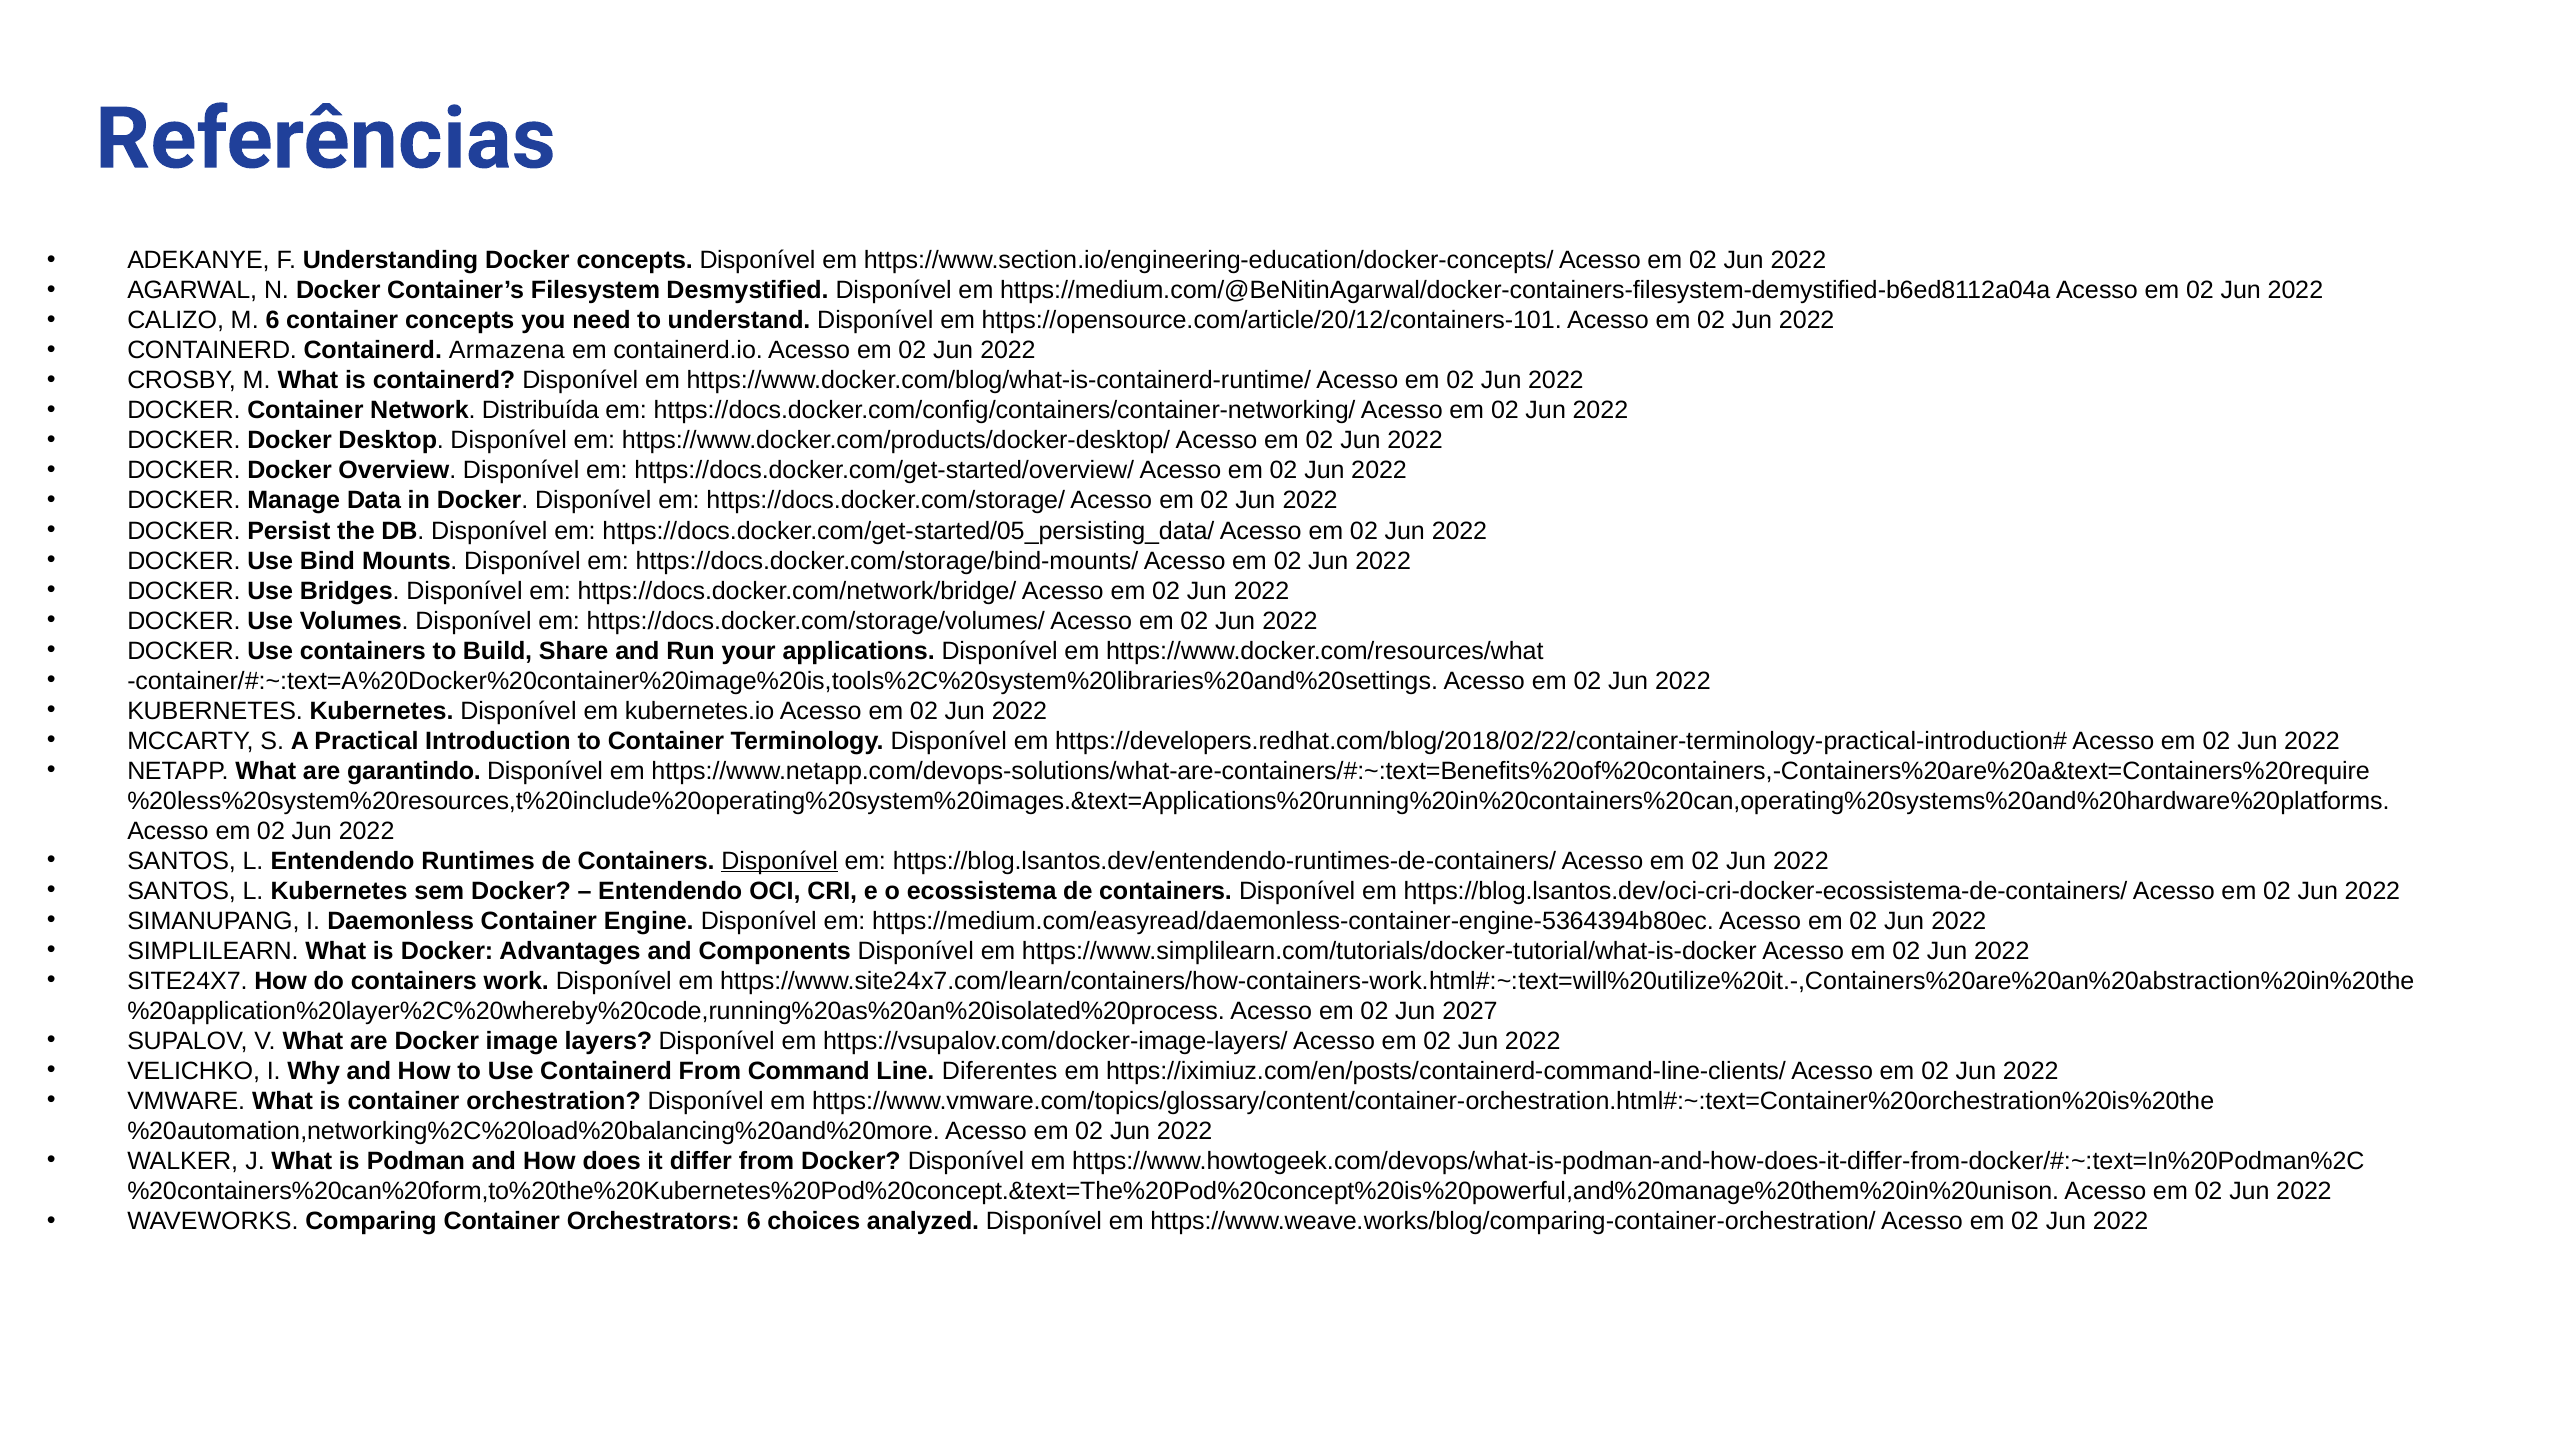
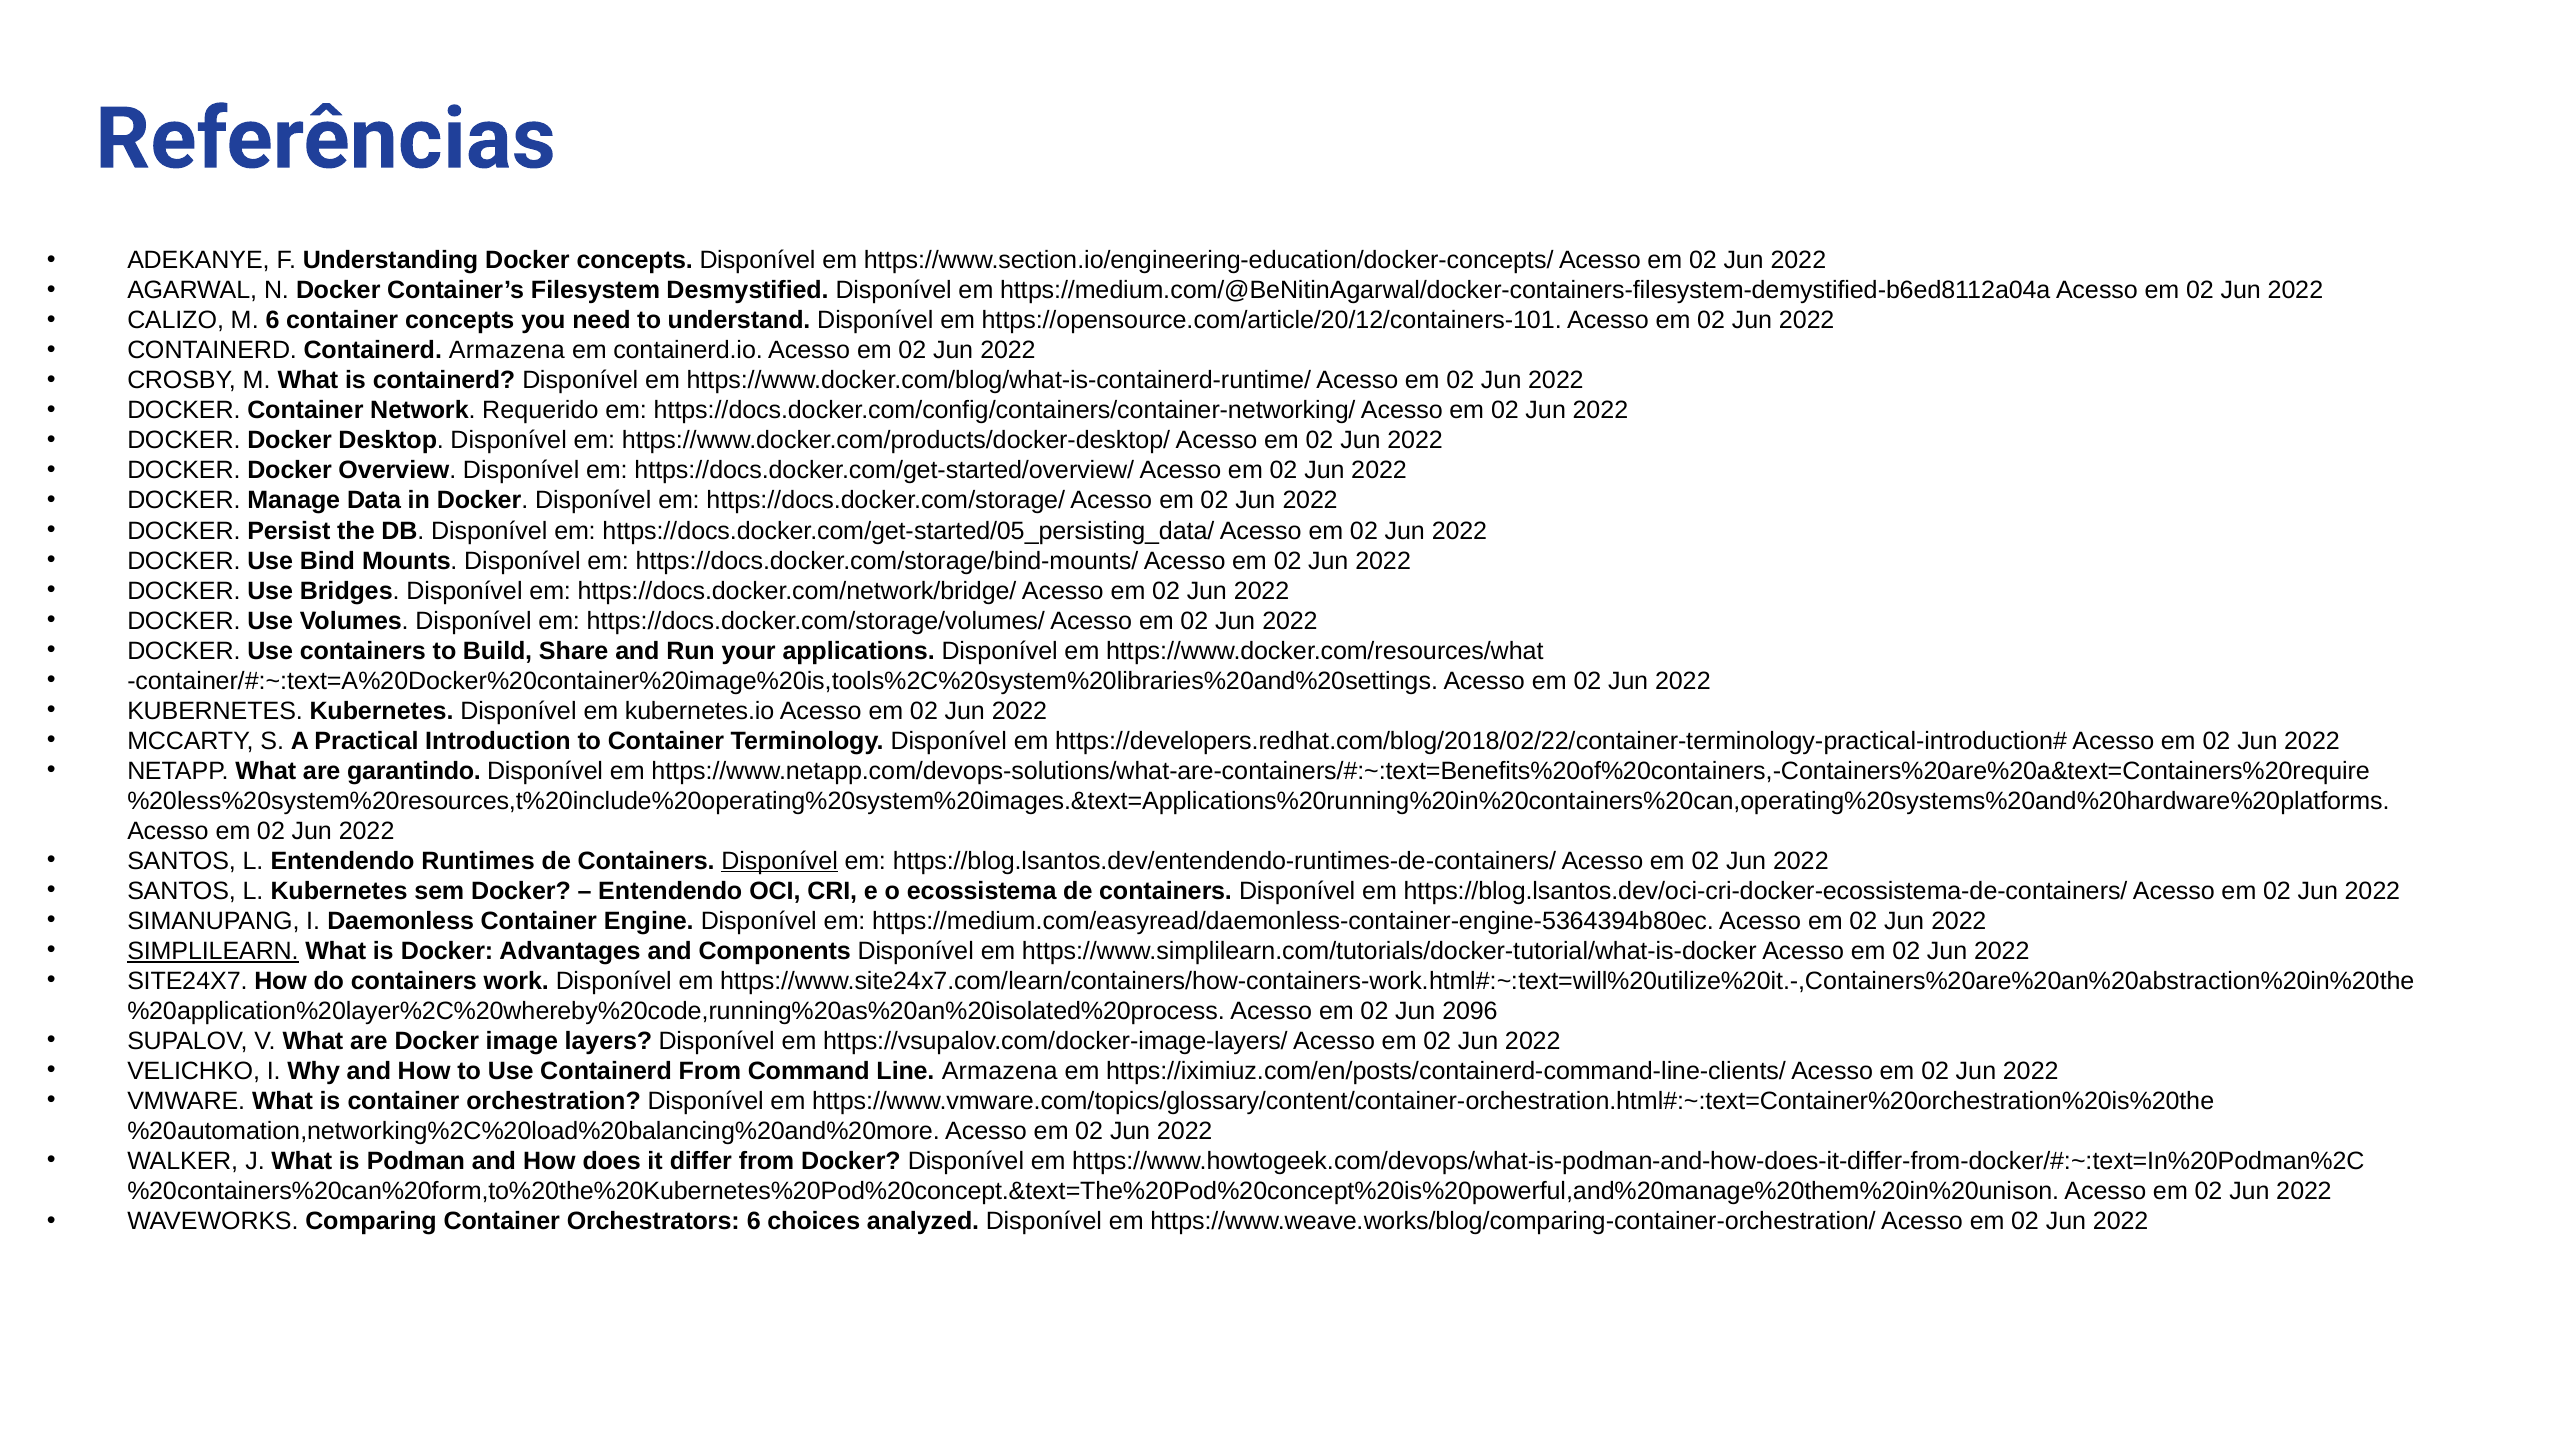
Distribuída: Distribuída -> Requerido
SIMPLILEARN underline: none -> present
2027: 2027 -> 2096
Line Diferentes: Diferentes -> Armazena
